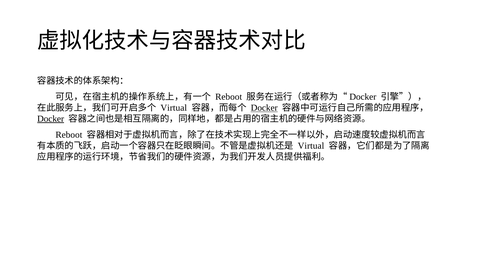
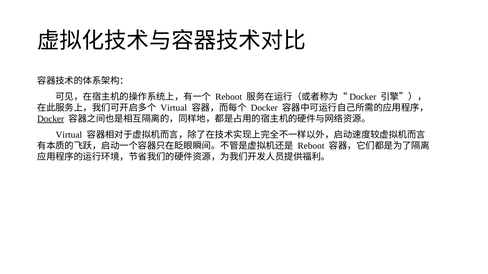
Docker at (264, 108) underline: present -> none
Reboot at (69, 135): Reboot -> Virtual
Virtual at (311, 146): Virtual -> Reboot
